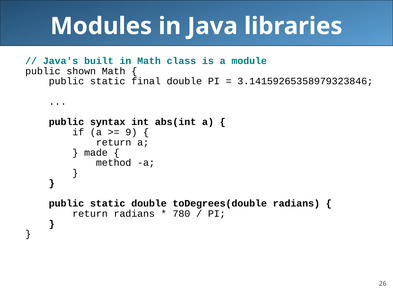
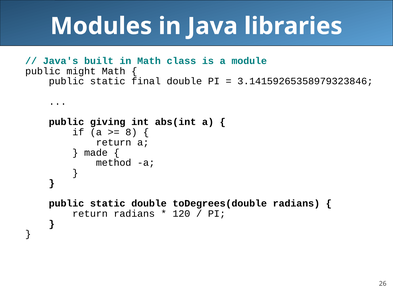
shown: shown -> might
syntax: syntax -> giving
9: 9 -> 8
780: 780 -> 120
